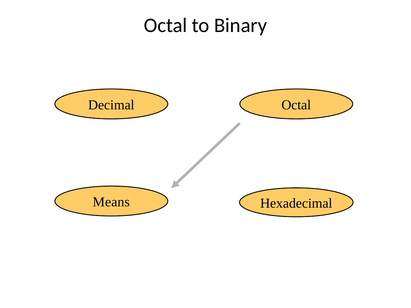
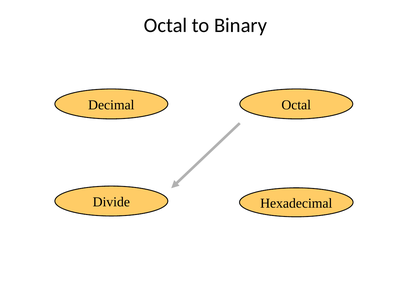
Means: Means -> Divide
